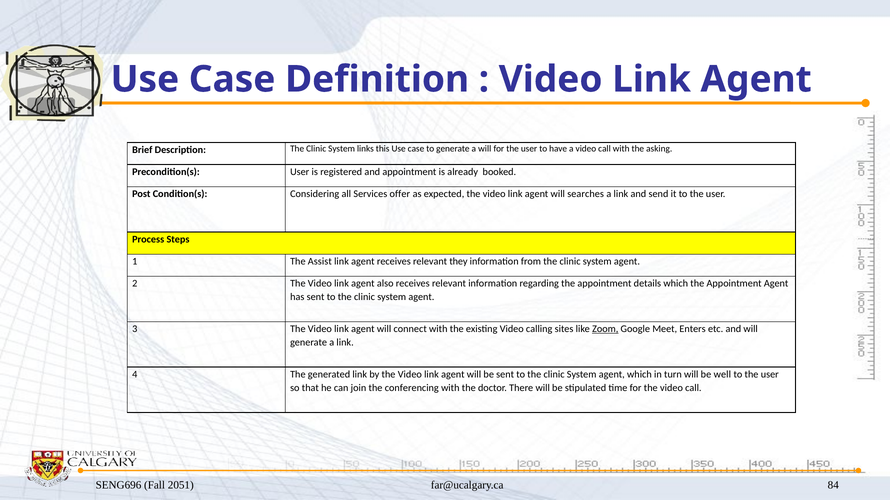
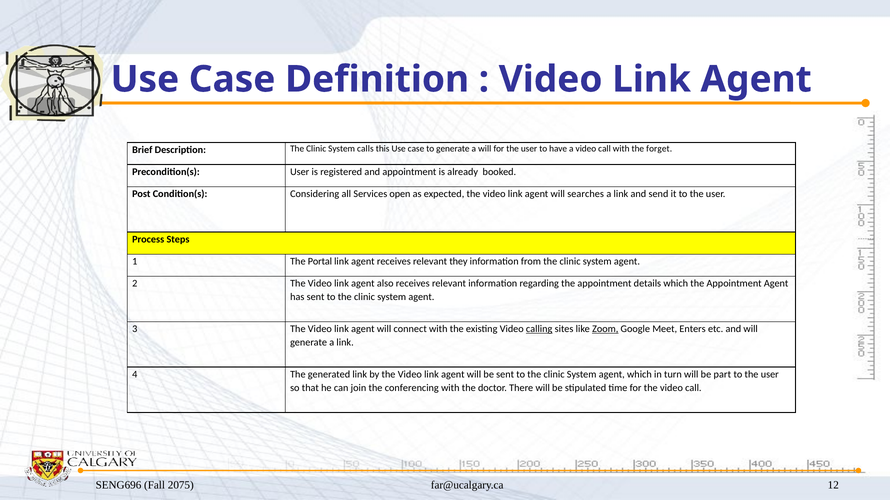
links: links -> calls
asking: asking -> forget
offer: offer -> open
Assist: Assist -> Portal
calling underline: none -> present
well: well -> part
2051: 2051 -> 2075
84: 84 -> 12
